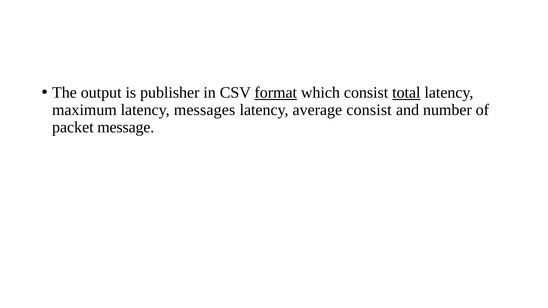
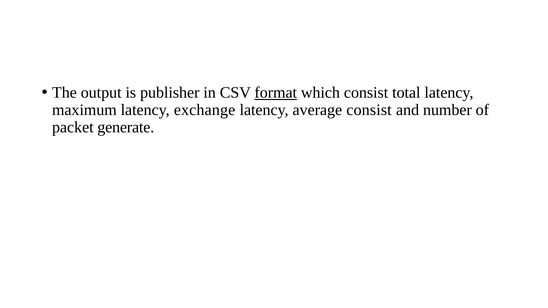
total underline: present -> none
messages: messages -> exchange
message: message -> generate
